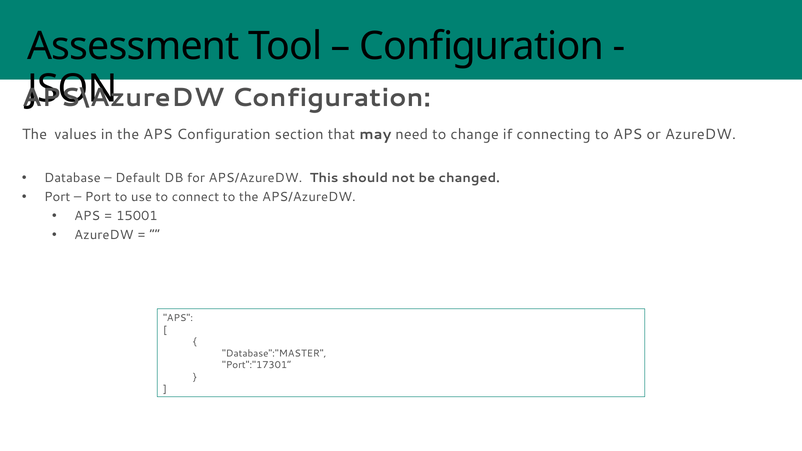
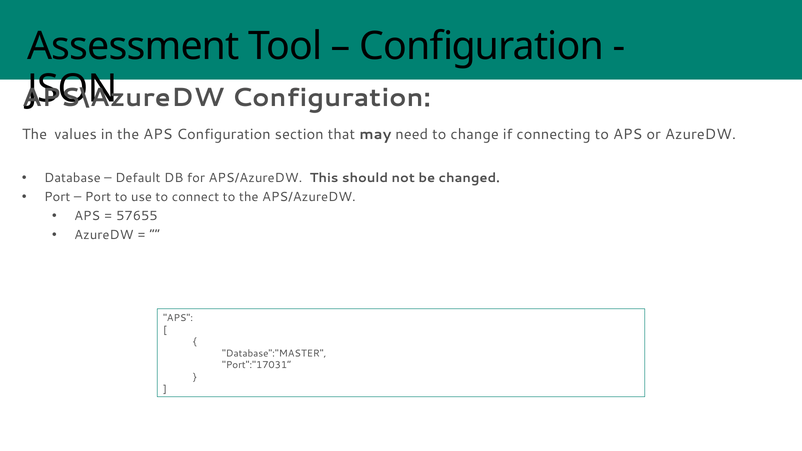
15001: 15001 -> 57655
Port":"17301“: Port":"17301“ -> Port":"17031“
